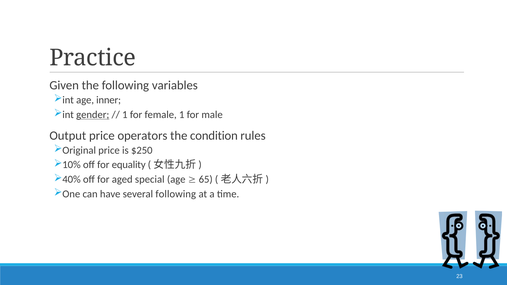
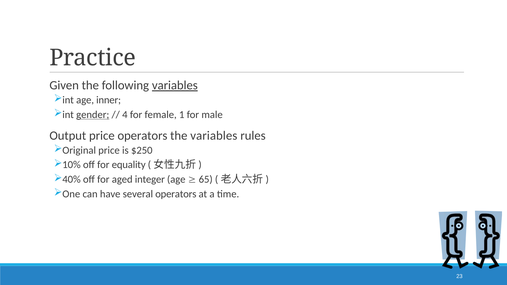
variables at (175, 85) underline: none -> present
1 at (125, 115): 1 -> 4
the condition: condition -> variables
special: special -> integer
several following: following -> operators
